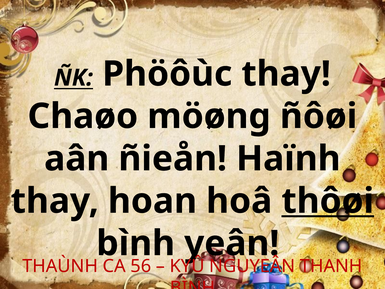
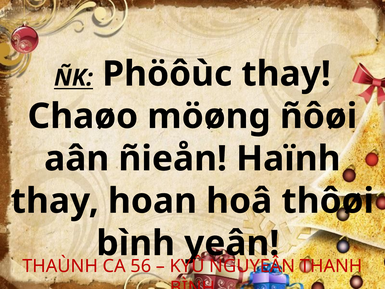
thôøi underline: present -> none
